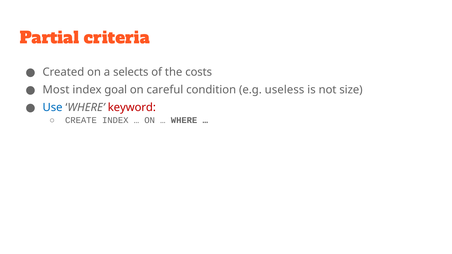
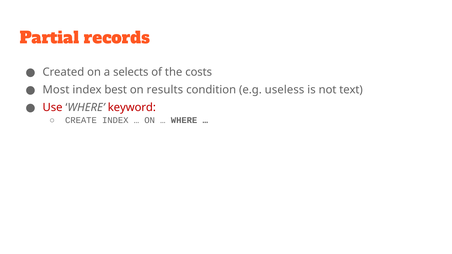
criteria: criteria -> records
goal: goal -> best
careful: careful -> results
size: size -> text
Use colour: blue -> red
